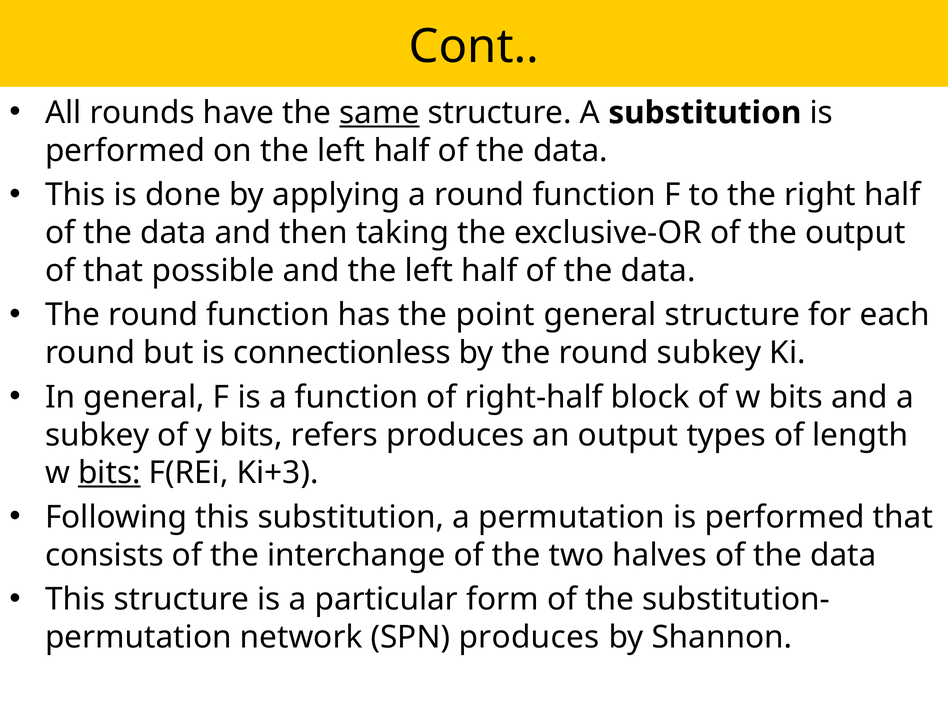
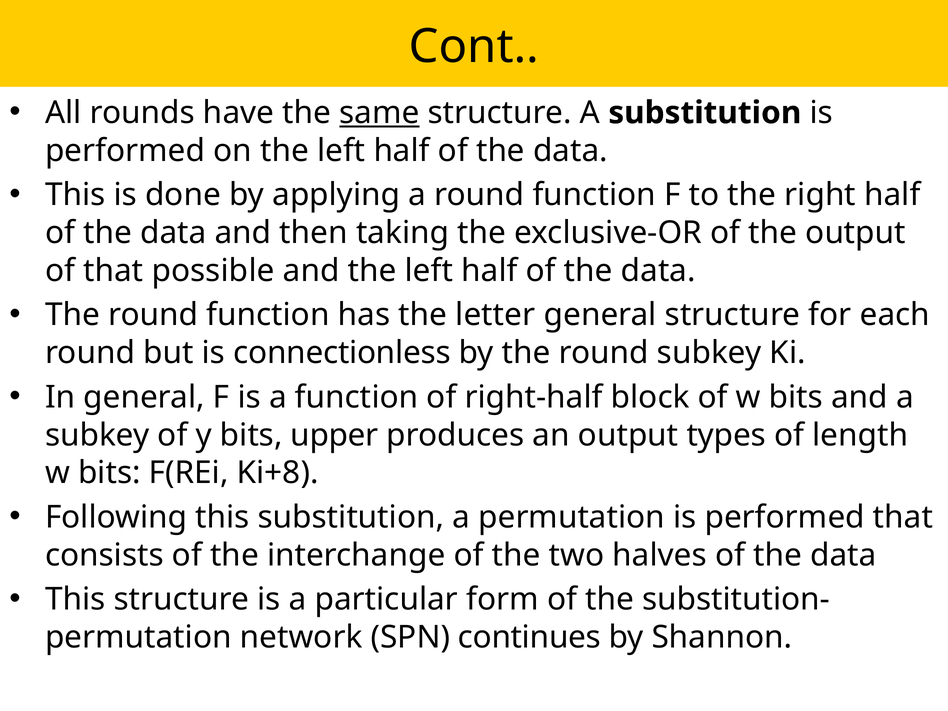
point: point -> letter
refers: refers -> upper
bits at (109, 473) underline: present -> none
Ki+3: Ki+3 -> Ki+8
SPN produces: produces -> continues
